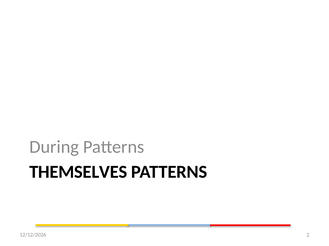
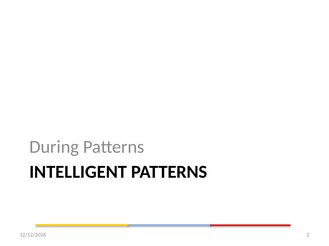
THEMSELVES: THEMSELVES -> INTELLIGENT
